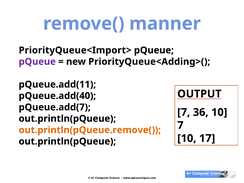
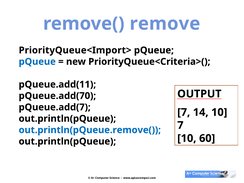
manner: manner -> remove
pQueue at (37, 62) colour: purple -> blue
PriorityQueue<Adding>(: PriorityQueue<Adding>( -> PriorityQueue<Criteria>(
pQueue.add(40: pQueue.add(40 -> pQueue.add(70
36: 36 -> 14
out.println(pQueue.remove( colour: orange -> blue
17: 17 -> 60
